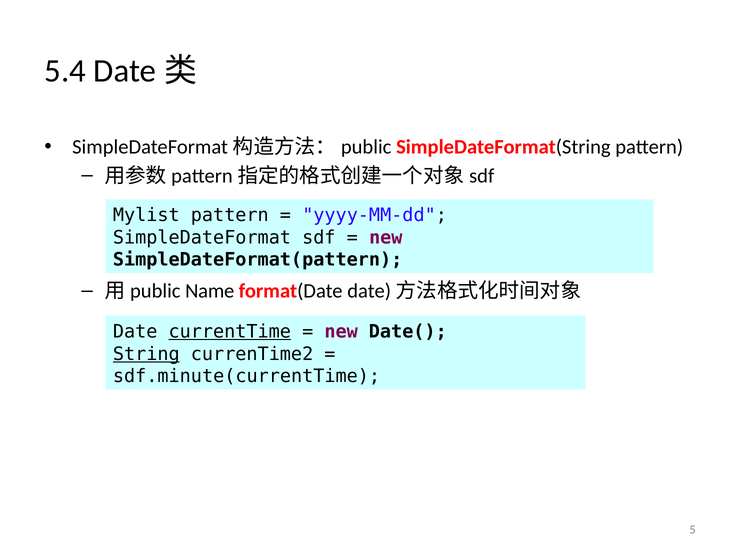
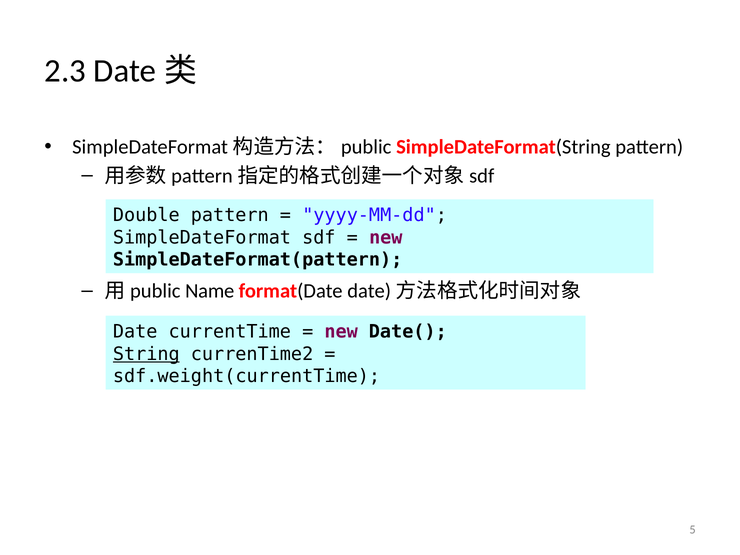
5.4: 5.4 -> 2.3
Mylist: Mylist -> Double
currentTime underline: present -> none
sdf.minute(currentTime: sdf.minute(currentTime -> sdf.weight(currentTime
